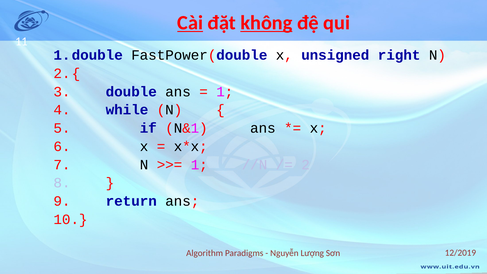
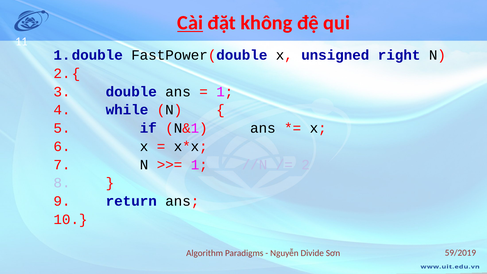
không underline: present -> none
12/2019: 12/2019 -> 59/2019
Lượng: Lượng -> Divide
